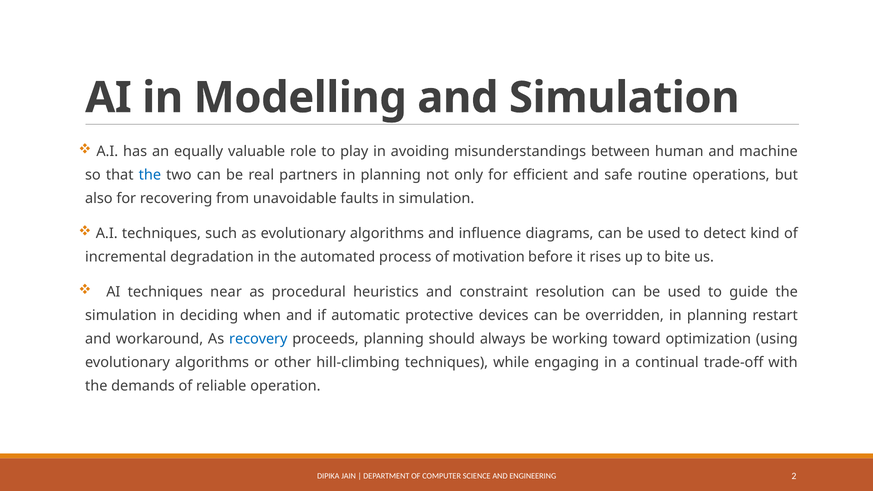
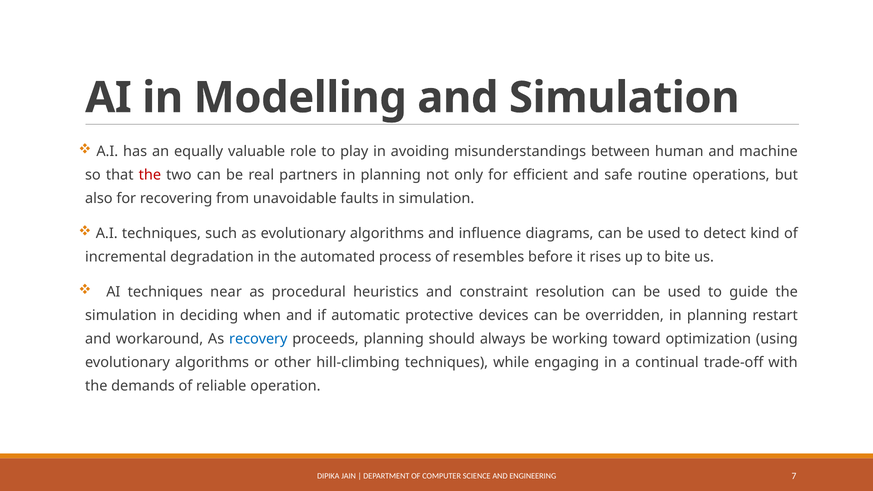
the at (150, 175) colour: blue -> red
motivation: motivation -> resembles
2: 2 -> 7
